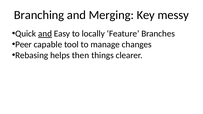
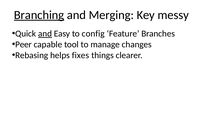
Branching underline: none -> present
locally: locally -> config
then: then -> fixes
